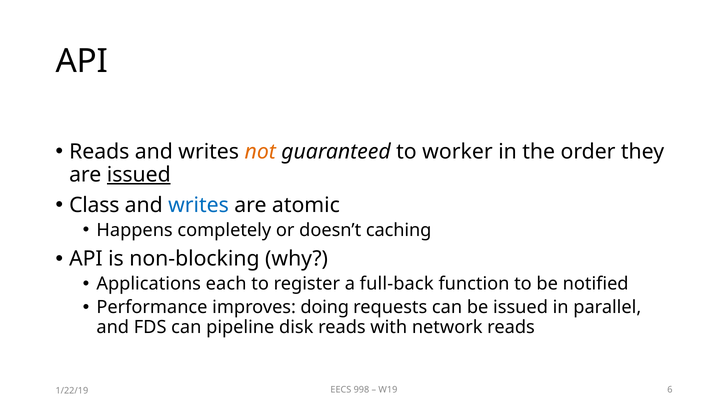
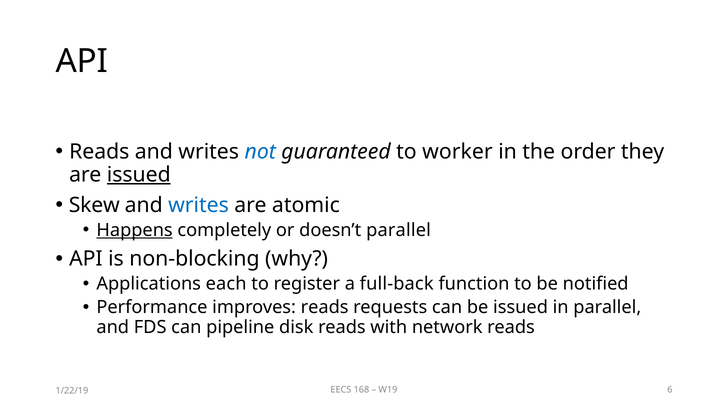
not colour: orange -> blue
Class: Class -> Skew
Happens underline: none -> present
doesn’t caching: caching -> parallel
improves doing: doing -> reads
998: 998 -> 168
